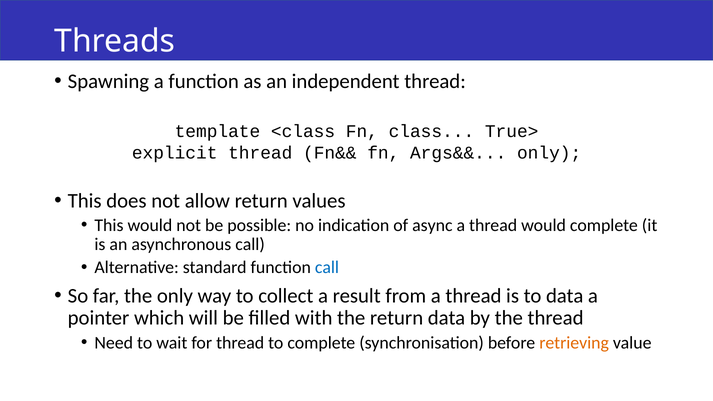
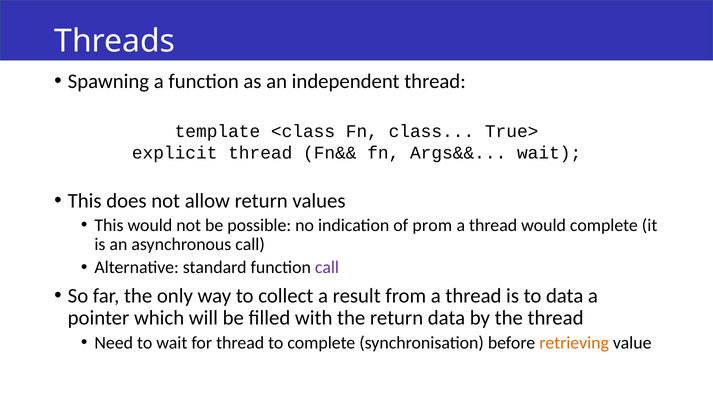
Args&& only: only -> wait
async: async -> prom
call at (327, 268) colour: blue -> purple
